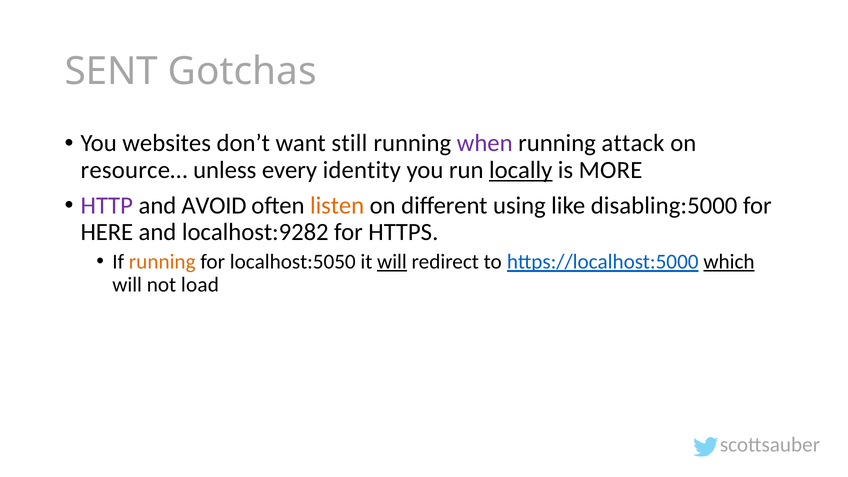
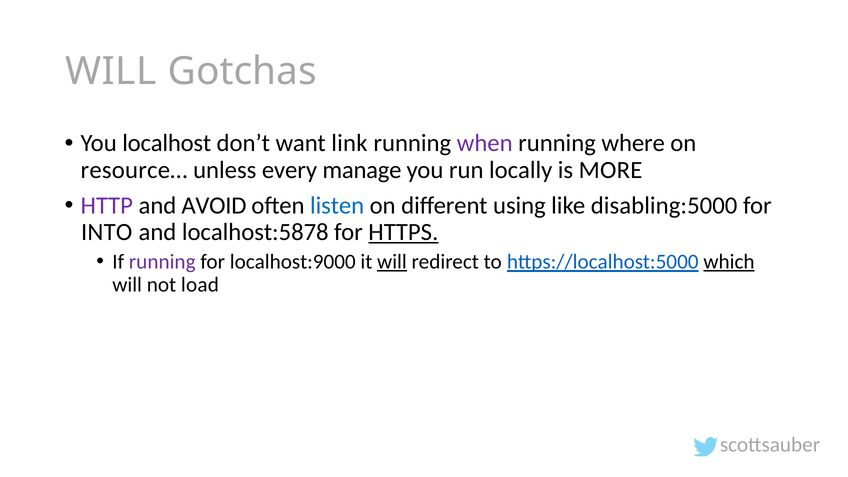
SENT at (111, 71): SENT -> WILL
websites: websites -> localhost
still: still -> link
attack: attack -> where
identity: identity -> manage
locally underline: present -> none
listen colour: orange -> blue
HERE: HERE -> INTO
localhost:9282: localhost:9282 -> localhost:5878
HTTPS underline: none -> present
running at (162, 262) colour: orange -> purple
localhost:5050: localhost:5050 -> localhost:9000
